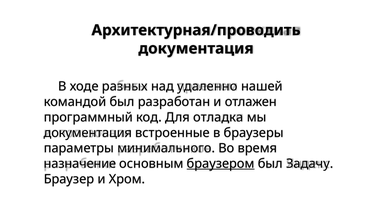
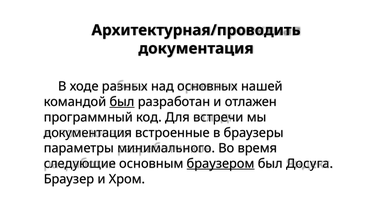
удаленно: удаленно -> основных
был at (122, 102) underline: none -> present
отладка: отладка -> встречи
назначение: назначение -> следующие
Задачу: Задачу -> Досуга
